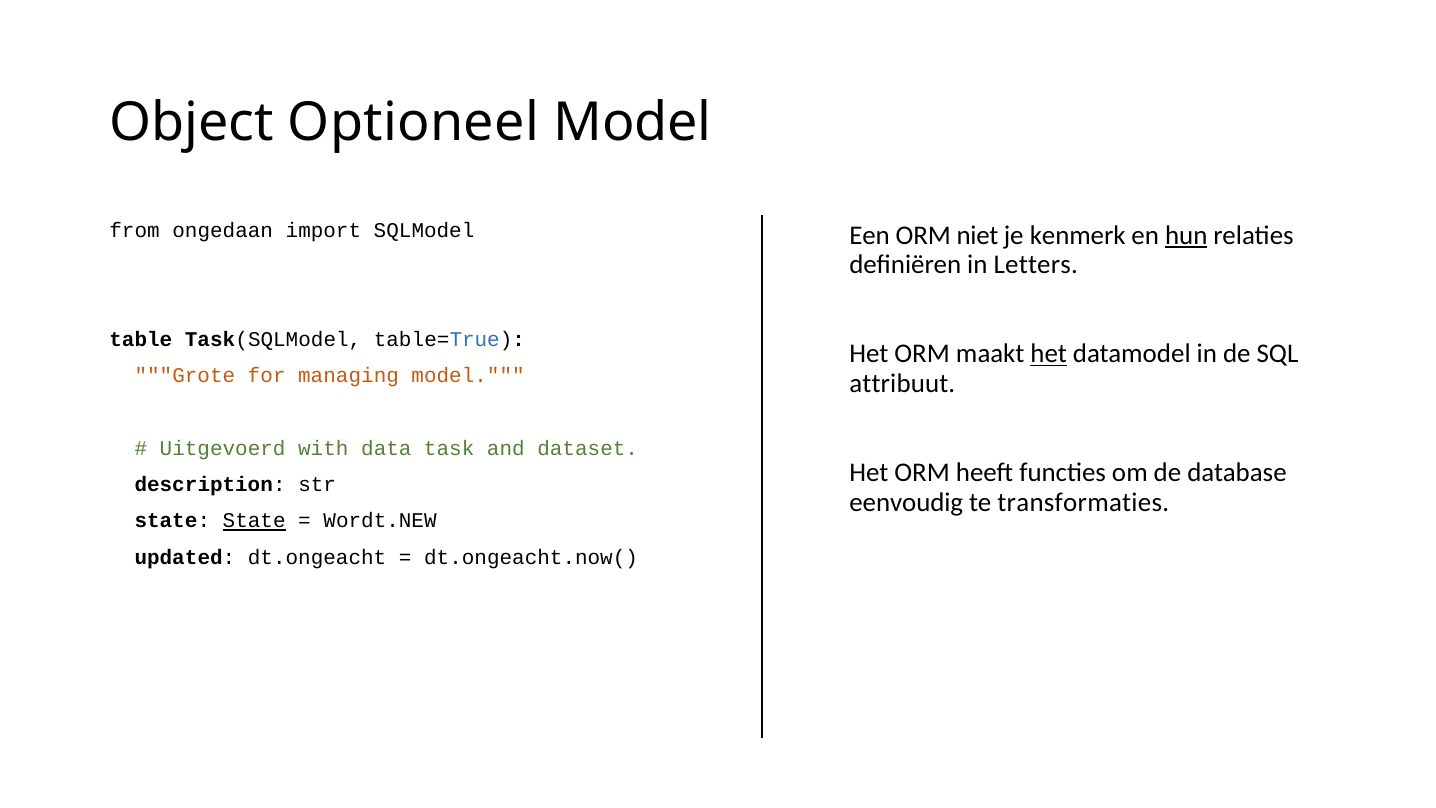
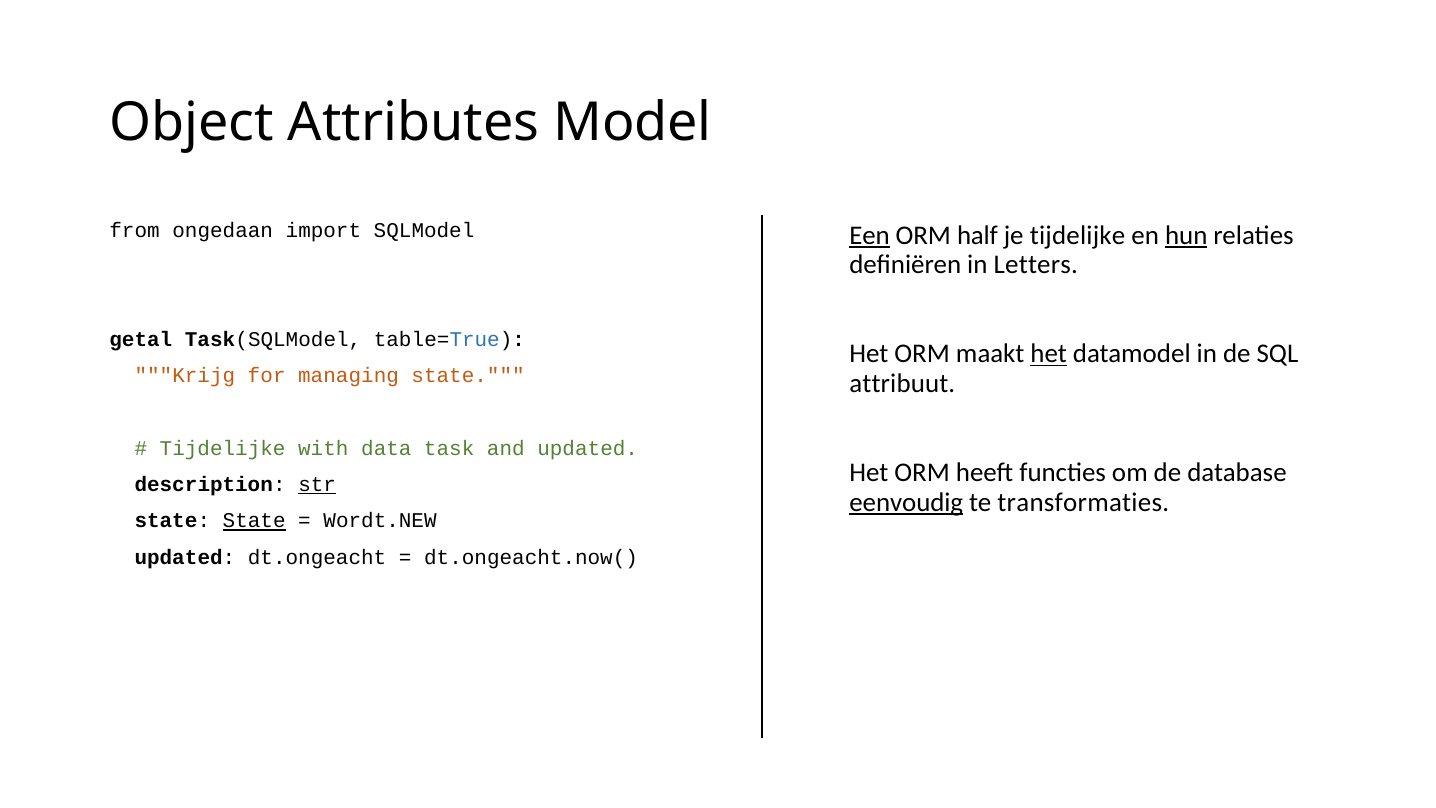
Optioneel: Optioneel -> Attributes
Een underline: none -> present
niet: niet -> half
je kenmerk: kenmerk -> tijdelijke
table: table -> getal
Grote: Grote -> Krijg
managing model: model -> state
Uitgevoerd at (223, 448): Uitgevoerd -> Tijdelijke
and dataset: dataset -> updated
str underline: none -> present
eenvoudig underline: none -> present
